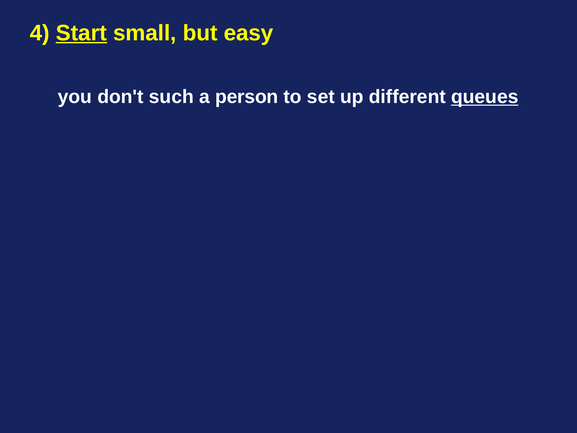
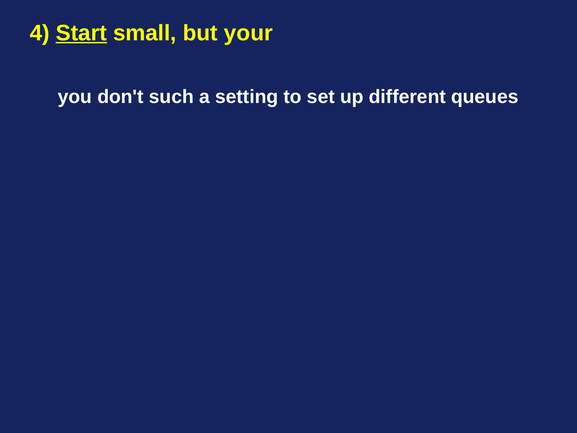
easy: easy -> your
person: person -> setting
queues underline: present -> none
